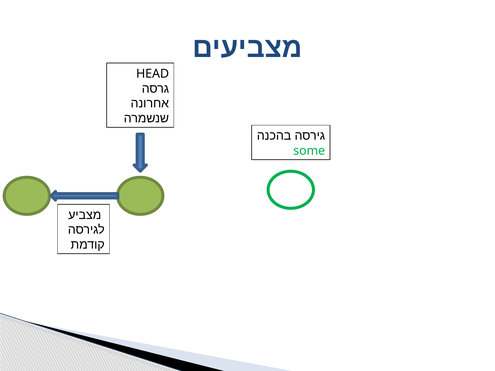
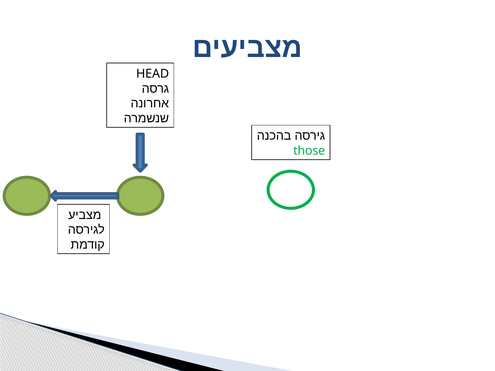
some: some -> those
